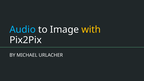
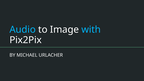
with colour: yellow -> light blue
